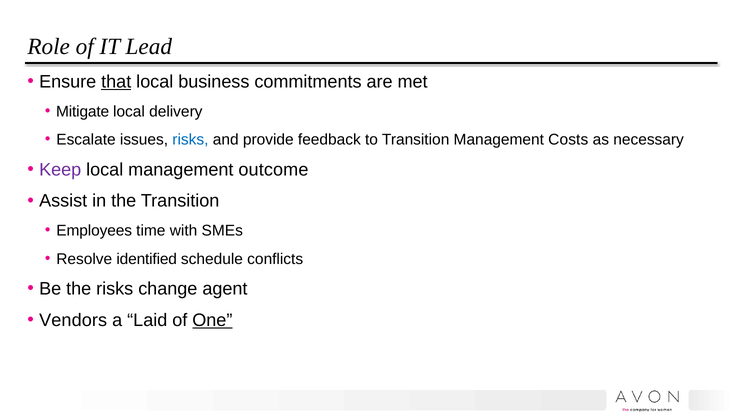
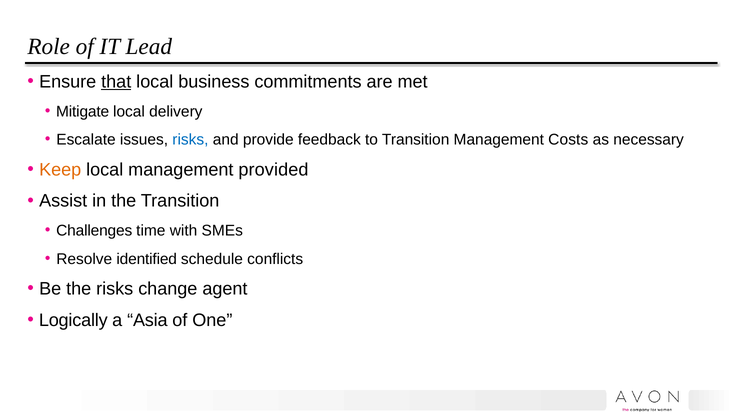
Keep colour: purple -> orange
outcome: outcome -> provided
Employees: Employees -> Challenges
Vendors: Vendors -> Logically
Laid: Laid -> Asia
One underline: present -> none
